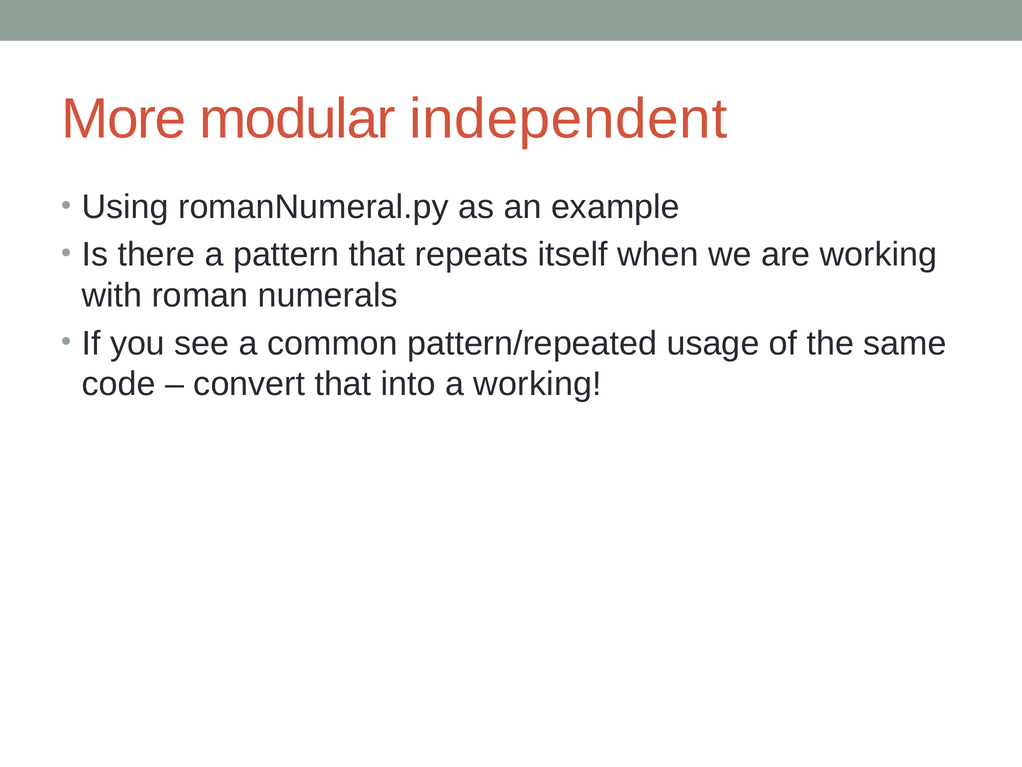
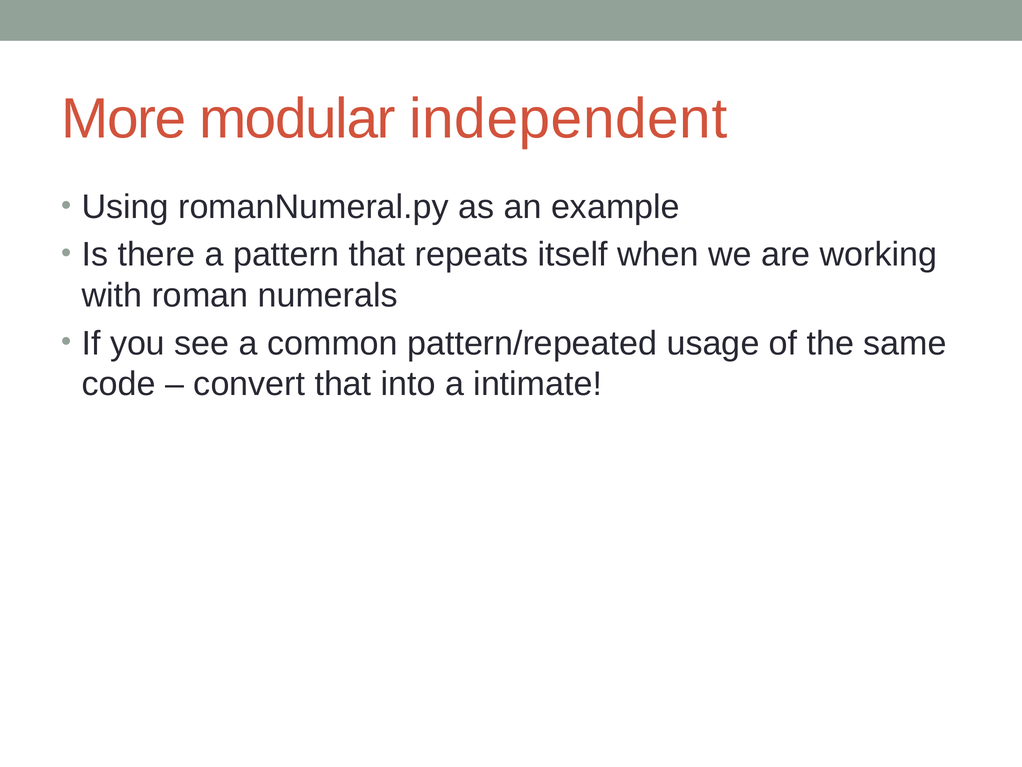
a working: working -> intimate
